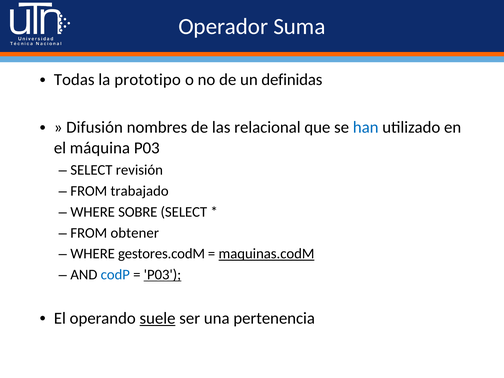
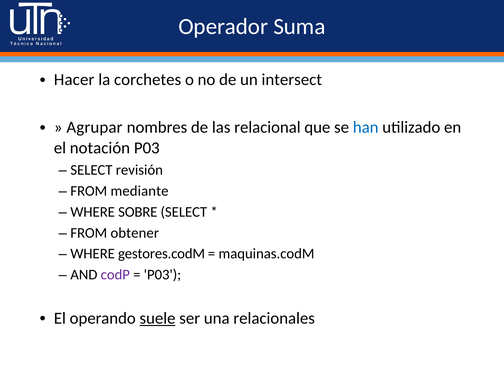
Todas: Todas -> Hacer
prototipo: prototipo -> corchetes
definidas: definidas -> intersect
Difusión: Difusión -> Agrupar
máquina: máquina -> notación
trabajado: trabajado -> mediante
maquinas.codM underline: present -> none
codP colour: blue -> purple
P03 at (162, 275) underline: present -> none
pertenencia: pertenencia -> relacionales
